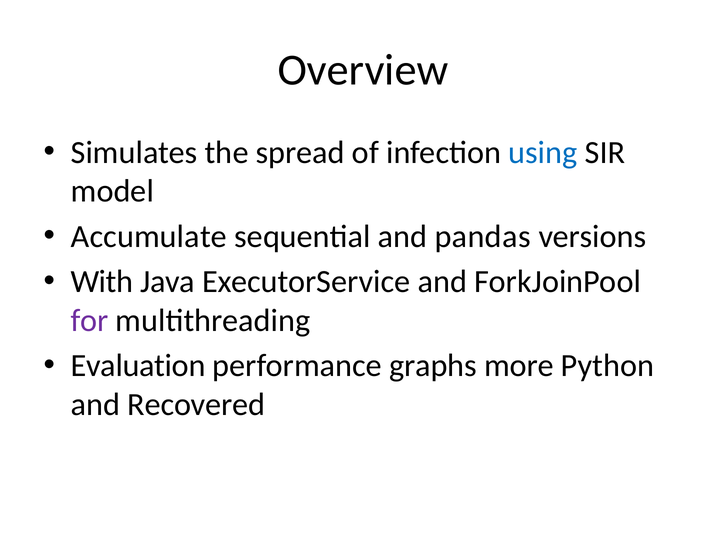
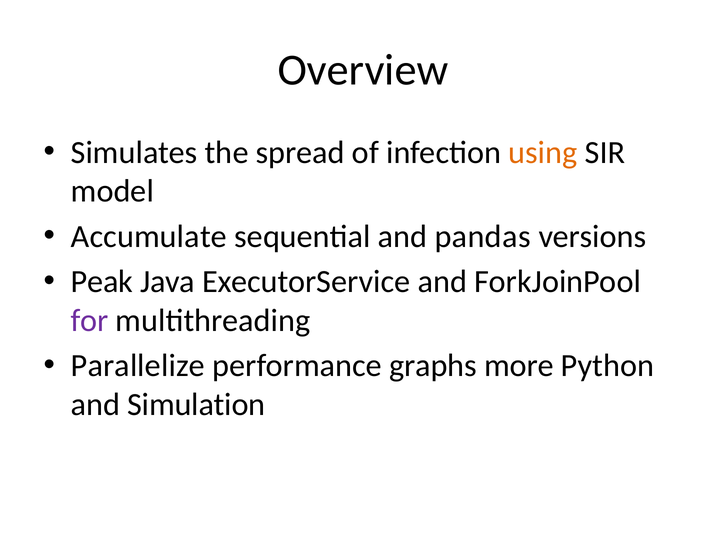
using colour: blue -> orange
With: With -> Peak
Evaluation: Evaluation -> Parallelize
Recovered: Recovered -> Simulation
